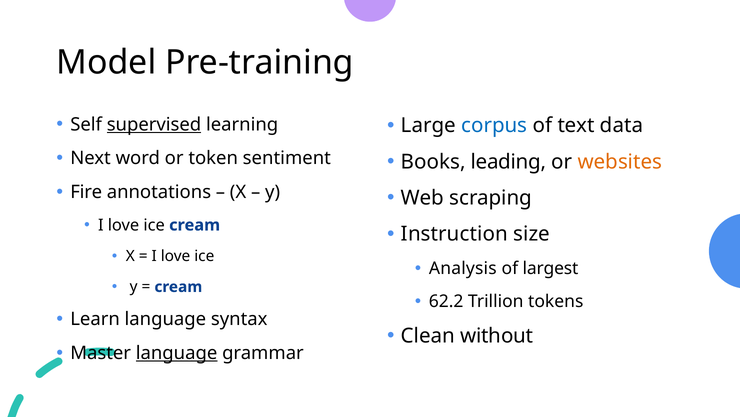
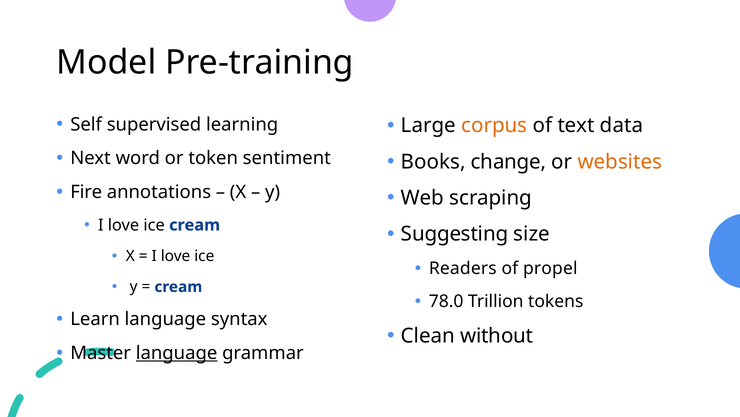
supervised underline: present -> none
corpus colour: blue -> orange
leading: leading -> change
Instruction: Instruction -> Suggesting
Analysis: Analysis -> Readers
largest: largest -> propel
62.2: 62.2 -> 78.0
